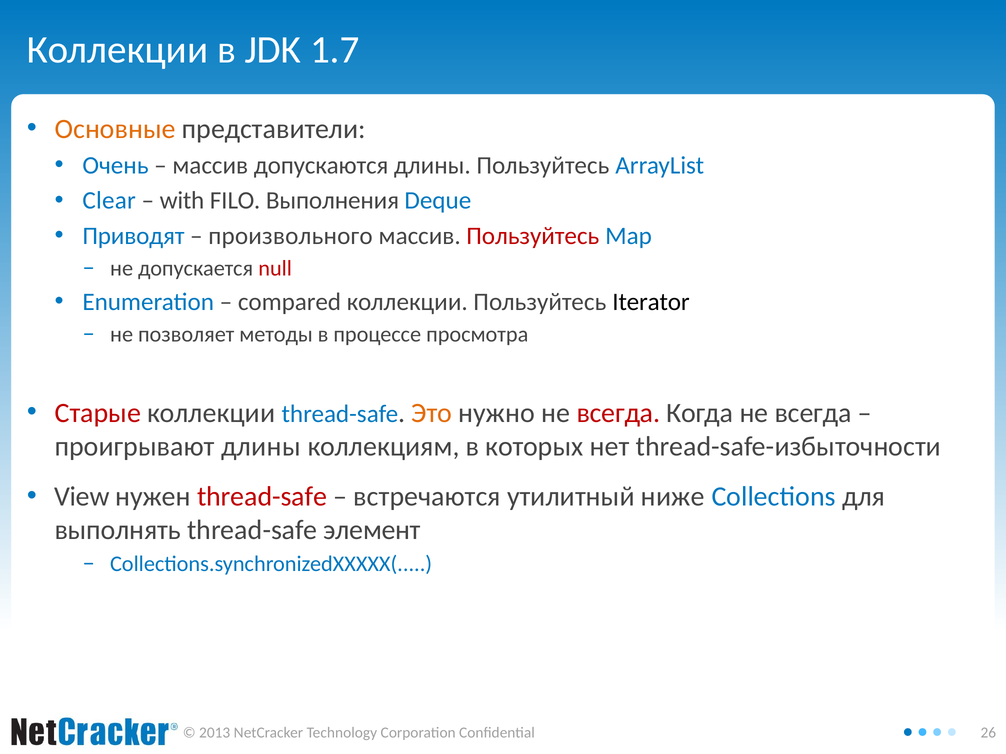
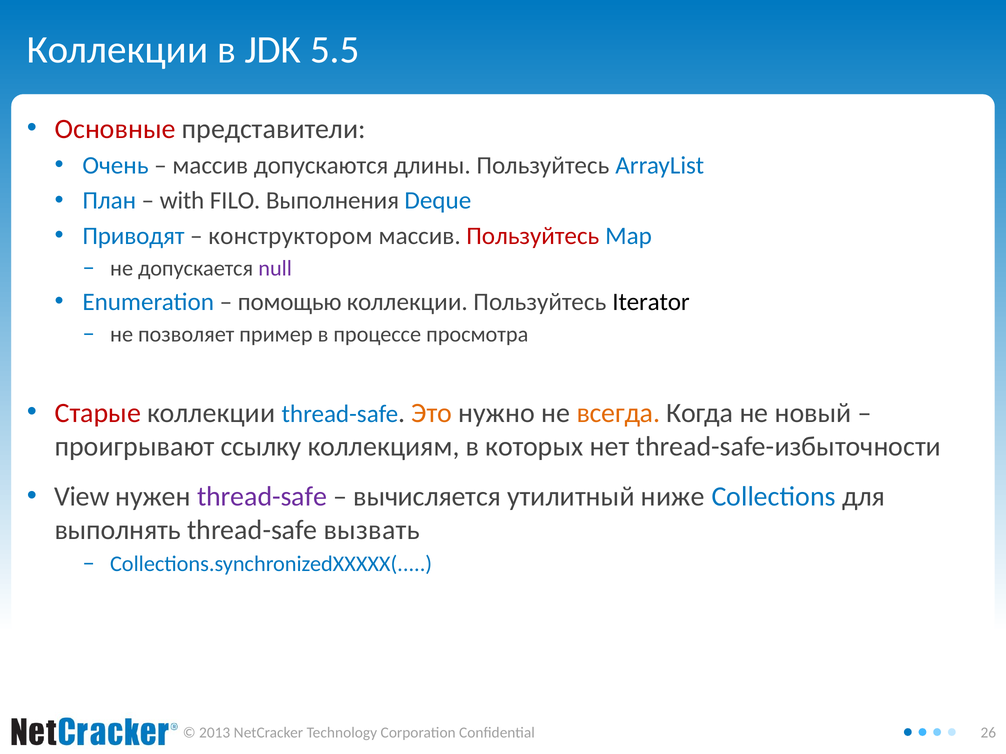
1.7: 1.7 -> 5.5
Основные colour: orange -> red
Clear: Clear -> План
произвольного: произвольного -> конструктором
null colour: red -> purple
compared: compared -> помощью
методы: методы -> пример
всегда at (618, 413) colour: red -> orange
Когда не всегда: всегда -> новый
проигрывают длины: длины -> ссылку
thread-safe at (262, 497) colour: red -> purple
встречаются: встречаются -> вычисляется
элемент: элемент -> вызвать
